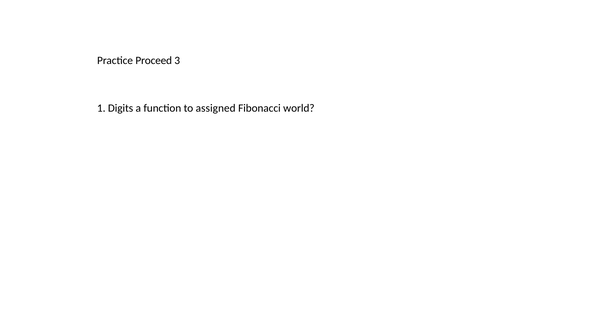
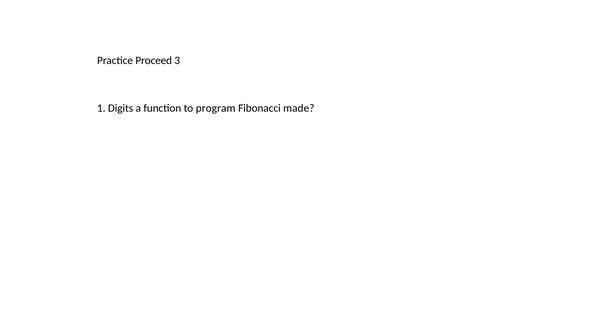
assigned: assigned -> program
world: world -> made
